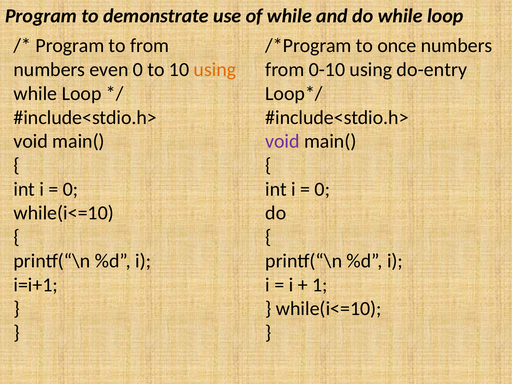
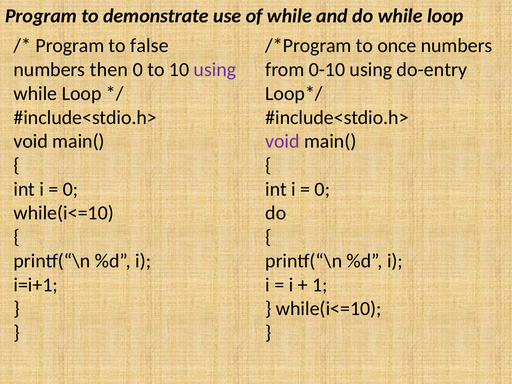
to from: from -> false
even: even -> then
using at (215, 70) colour: orange -> purple
